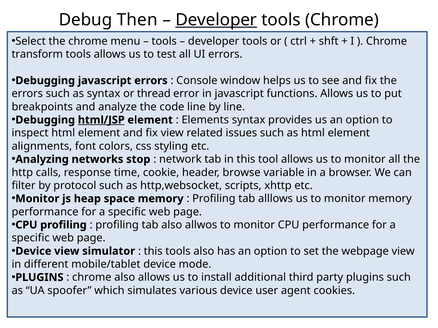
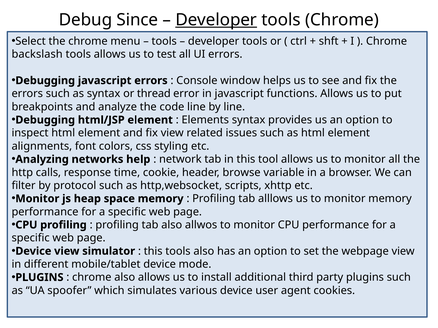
Then: Then -> Since
transform: transform -> backslash
html/JSP underline: present -> none
stop: stop -> help
